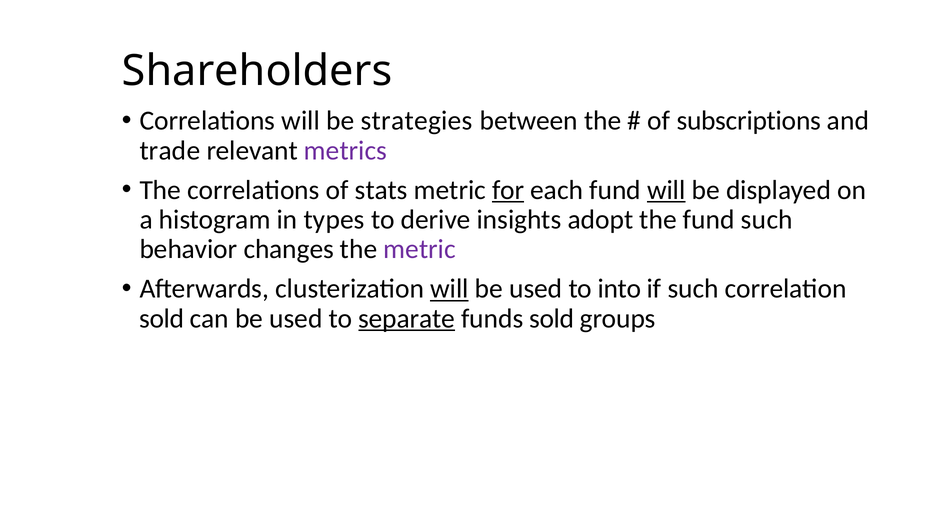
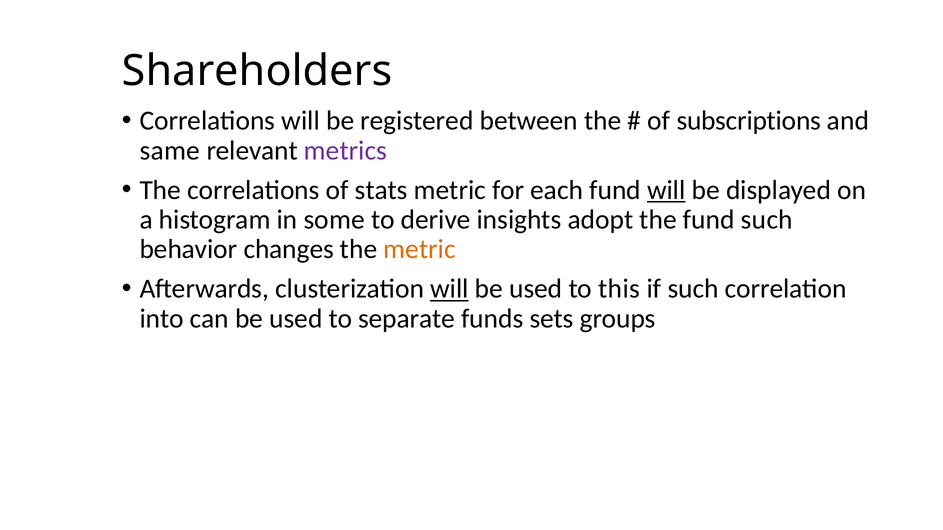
strategies: strategies -> registered
trade: trade -> same
for underline: present -> none
types: types -> some
metric at (420, 250) colour: purple -> orange
into: into -> this
sold at (162, 319): sold -> into
separate underline: present -> none
funds sold: sold -> sets
